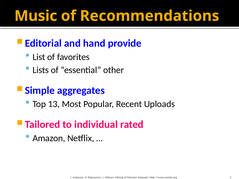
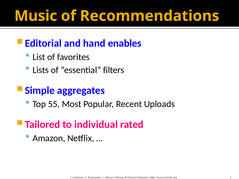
provide: provide -> enables
other: other -> filters
13: 13 -> 55
